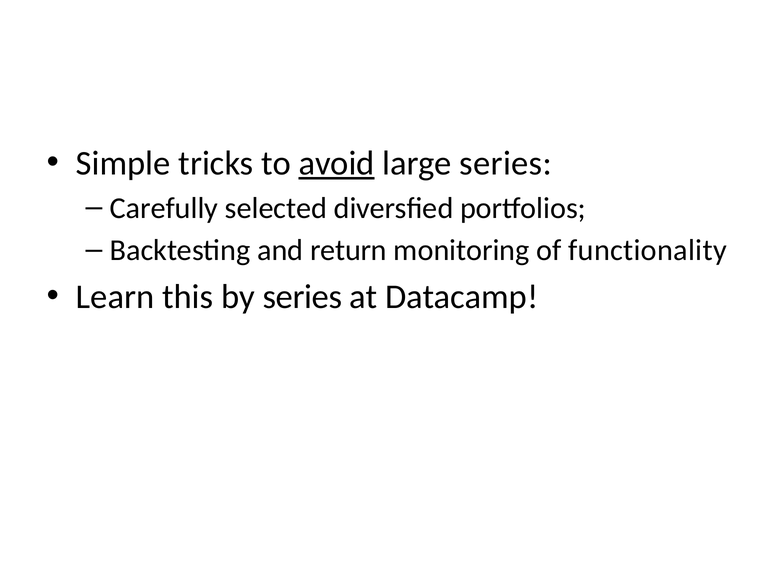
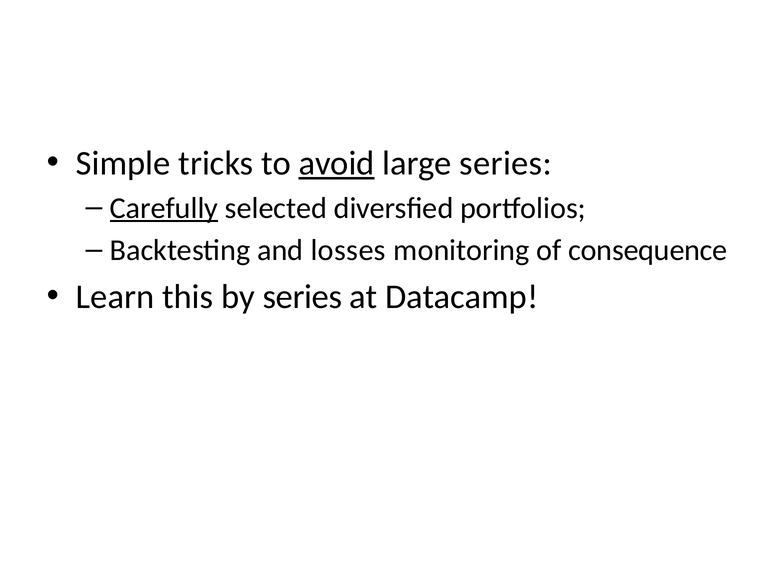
Carefully underline: none -> present
return: return -> losses
functionality: functionality -> consequence
